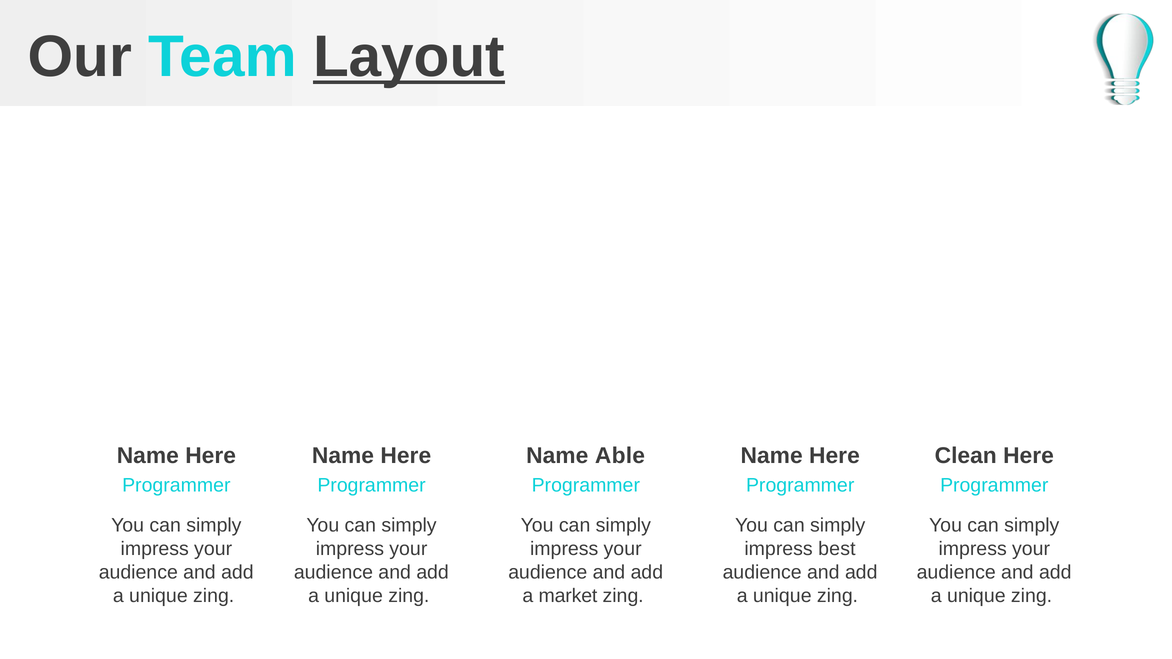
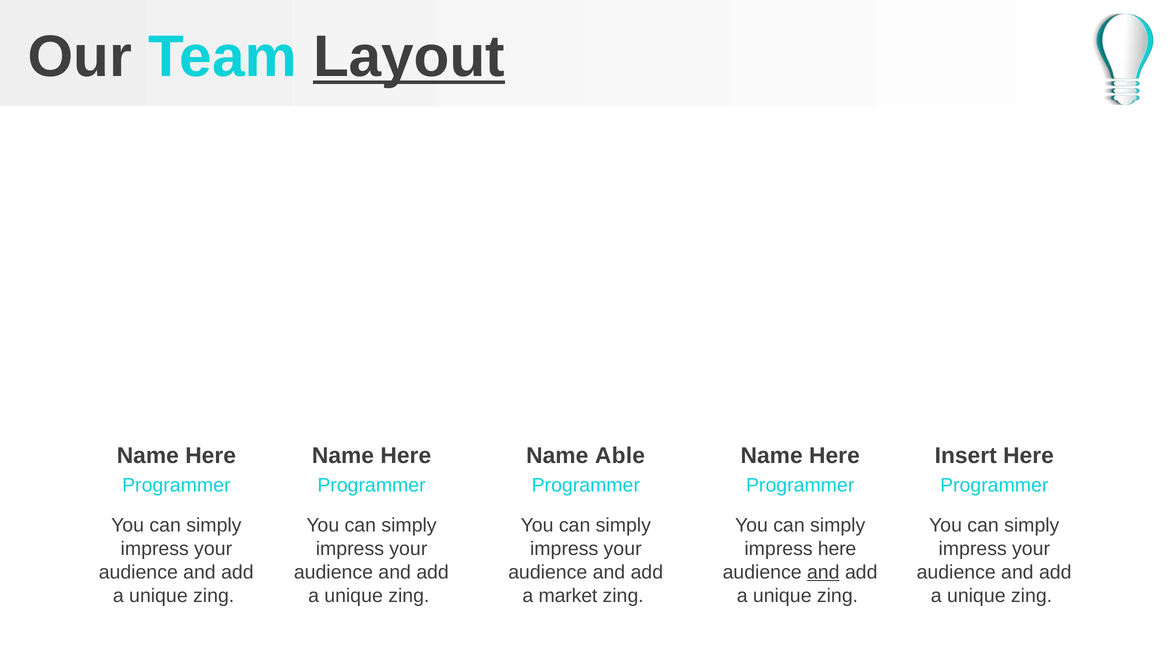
Clean: Clean -> Insert
impress best: best -> here
and at (823, 572) underline: none -> present
